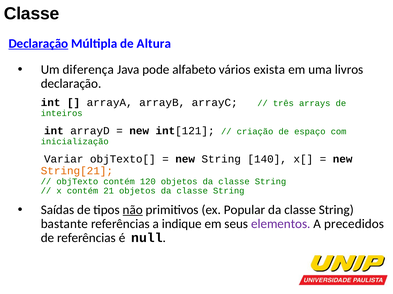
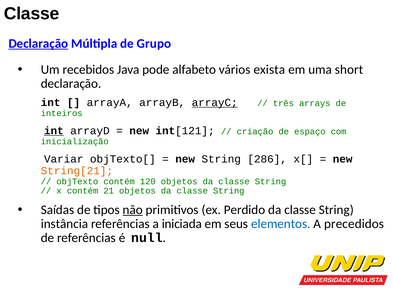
Altura: Altura -> Grupo
diferença: diferença -> recebidos
livros: livros -> short
arrayC underline: none -> present
int at (54, 131) underline: none -> present
140: 140 -> 286
Popular: Popular -> Perdido
bastante: bastante -> instância
indique: indique -> iniciada
elementos colour: purple -> blue
